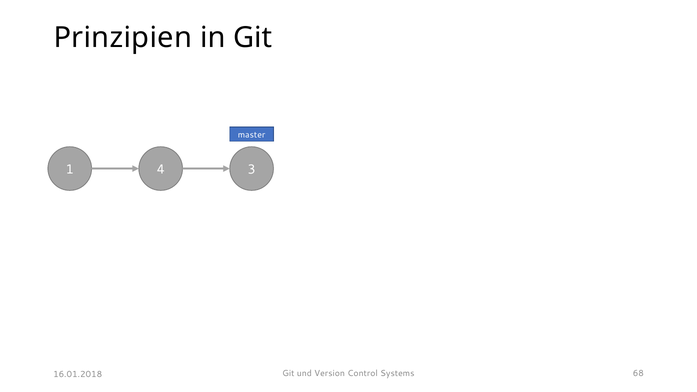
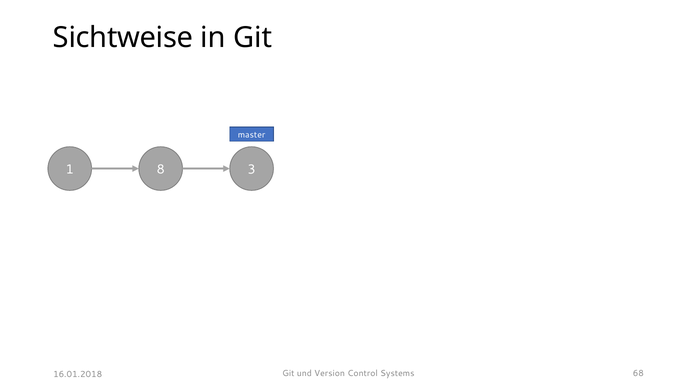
Prinzipien: Prinzipien -> Sichtweise
4: 4 -> 8
